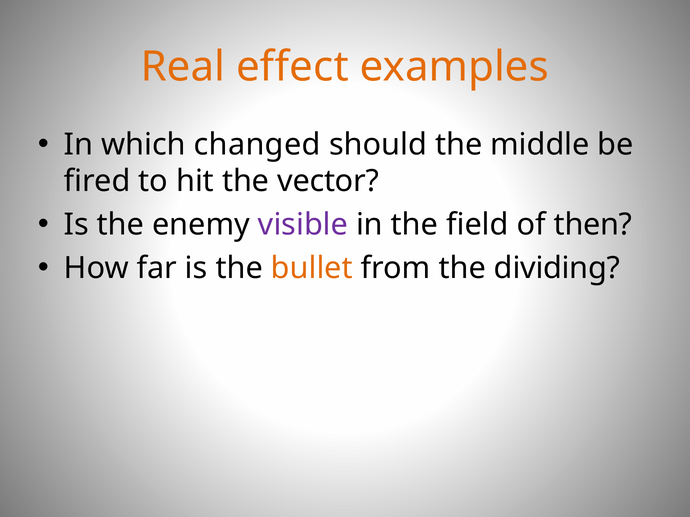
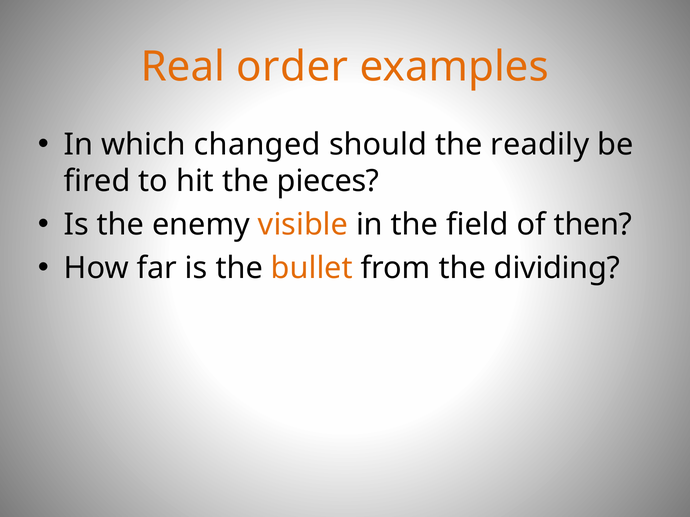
effect: effect -> order
middle: middle -> readily
vector: vector -> pieces
visible colour: purple -> orange
